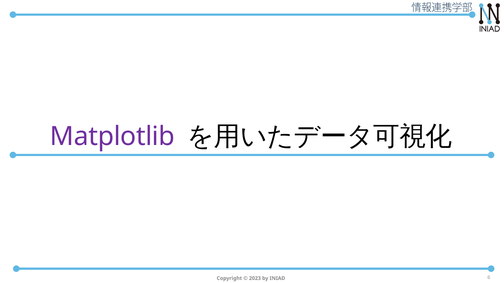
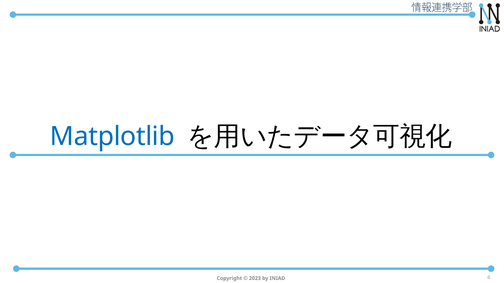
Matplotlib colour: purple -> blue
